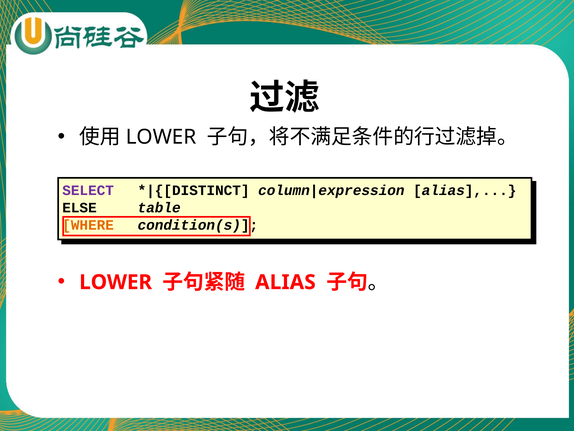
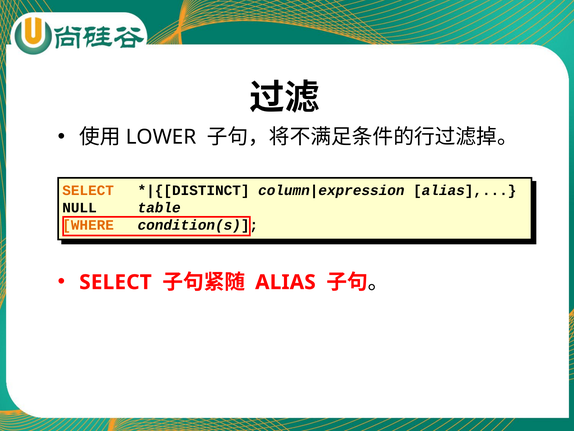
SELECT at (88, 190) colour: purple -> orange
ELSE: ELSE -> NULL
LOWER at (116, 282): LOWER -> SELECT
